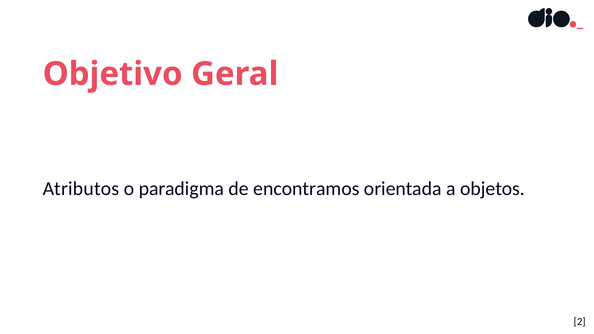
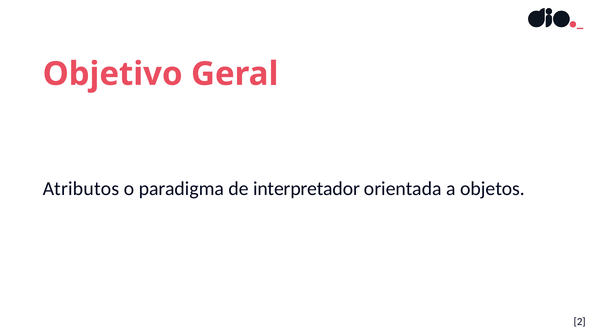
encontramos: encontramos -> interpretador
